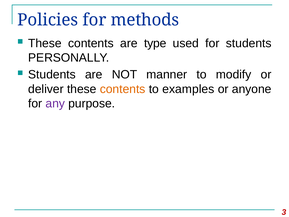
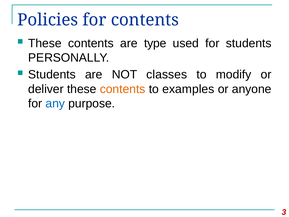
for methods: methods -> contents
manner: manner -> classes
any colour: purple -> blue
